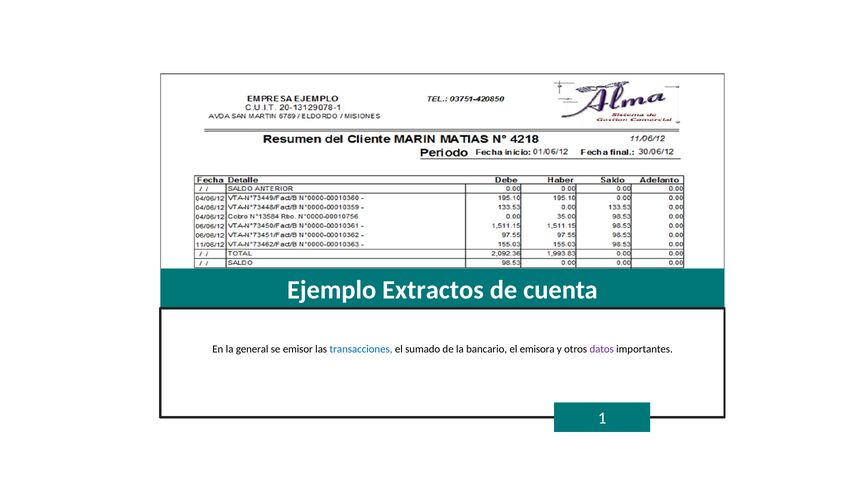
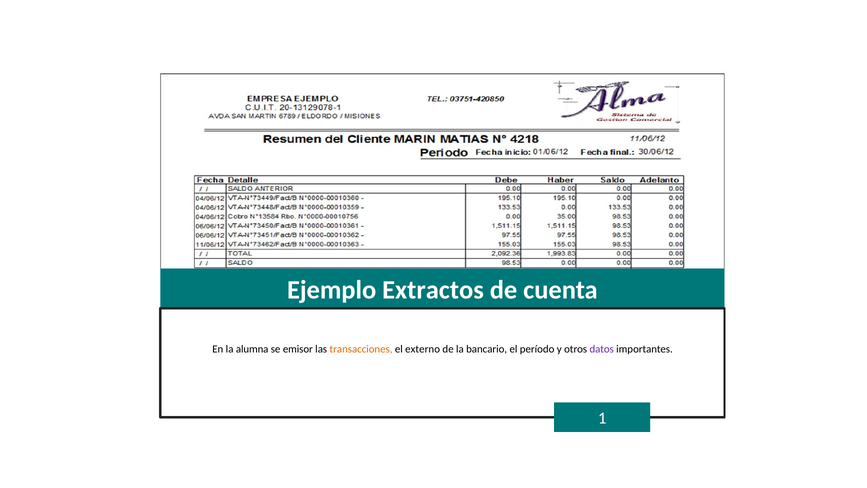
general: general -> alumna
transacciones colour: blue -> orange
sumado: sumado -> externo
emisora: emisora -> período
